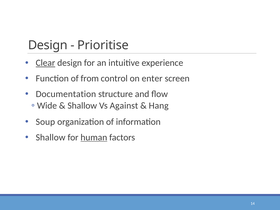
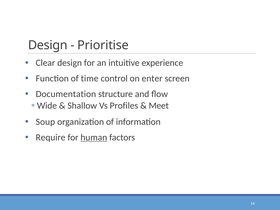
Clear underline: present -> none
from: from -> time
Against: Against -> Profiles
Hang: Hang -> Meet
Shallow at (51, 137): Shallow -> Require
